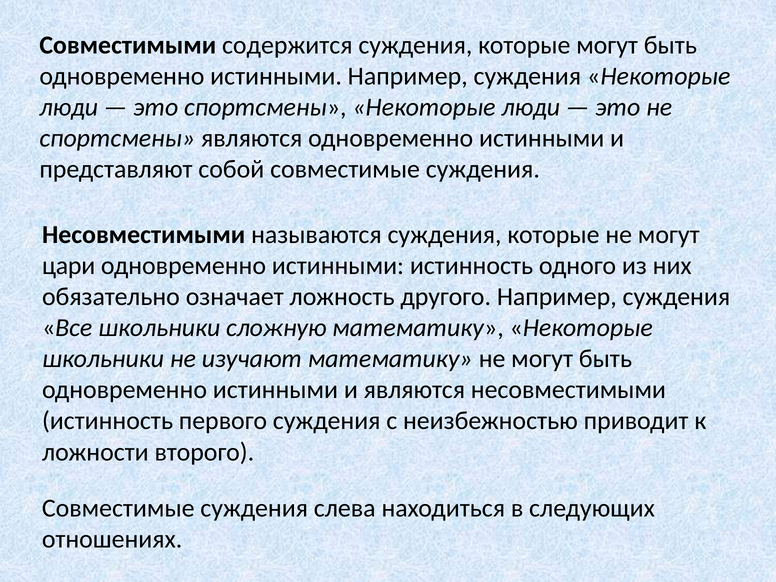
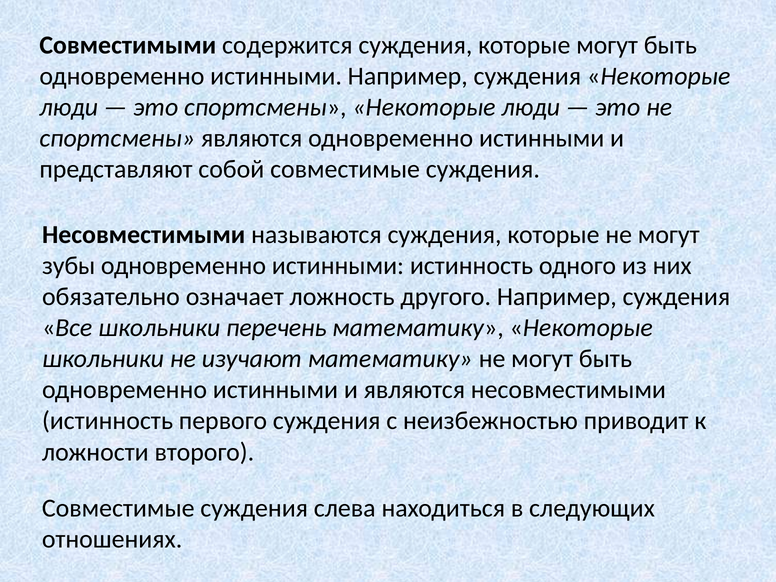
цари: цари -> зубы
сложную: сложную -> перечень
